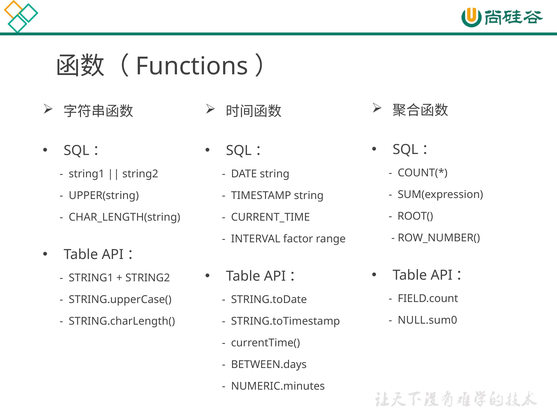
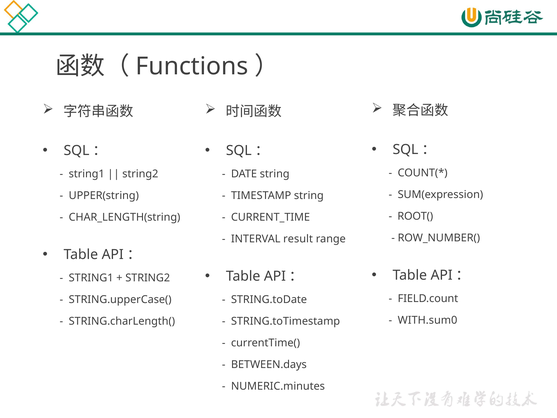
factor: factor -> result
NULL.sum0: NULL.sum0 -> WITH.sum0
